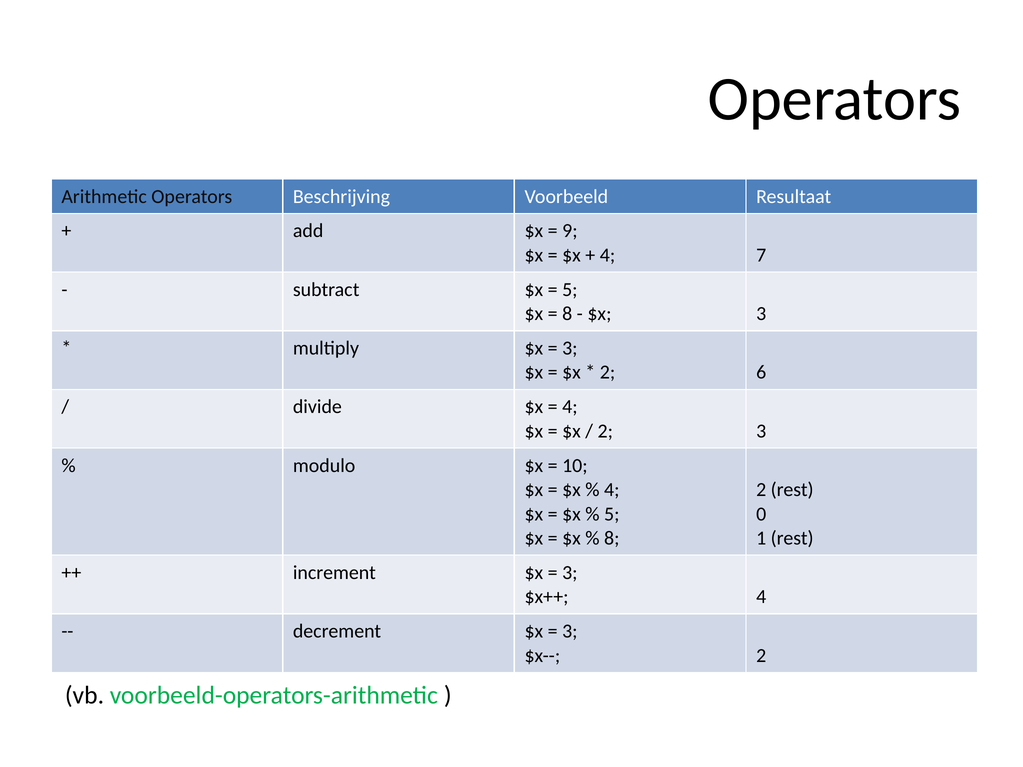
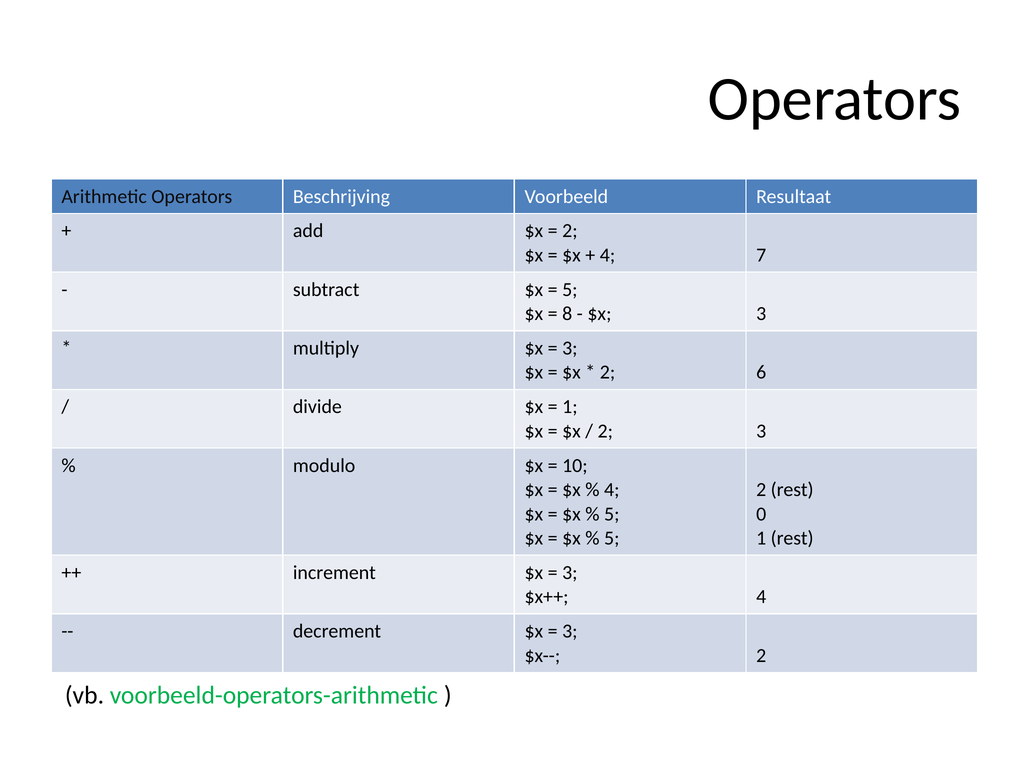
9 at (570, 231): 9 -> 2
4 at (570, 407): 4 -> 1
8 at (612, 538): 8 -> 5
